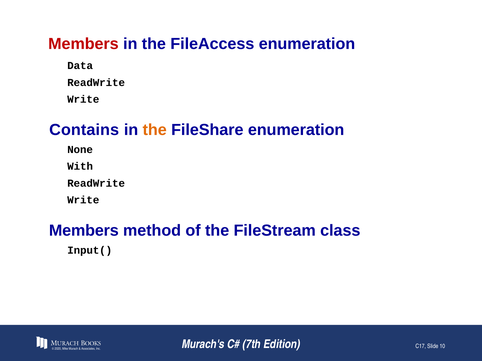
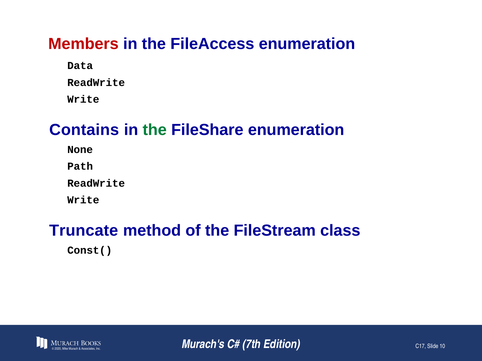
the at (155, 130) colour: orange -> green
With: With -> Path
Members at (84, 231): Members -> Truncate
Input(: Input( -> Const(
